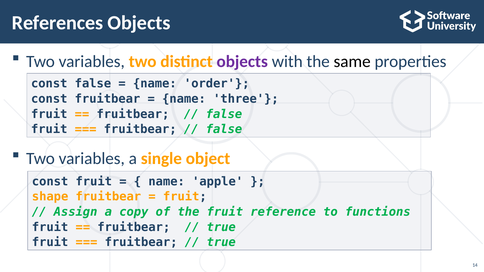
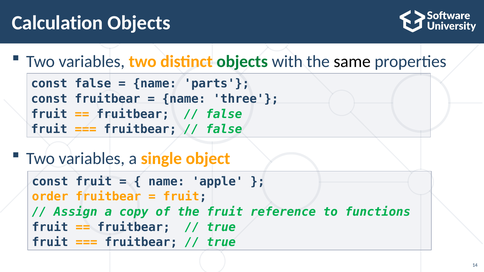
References: References -> Calculation
objects at (242, 61) colour: purple -> green
order: order -> parts
shape: shape -> order
